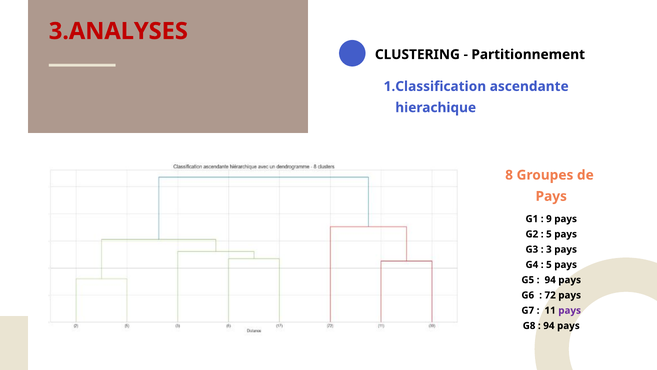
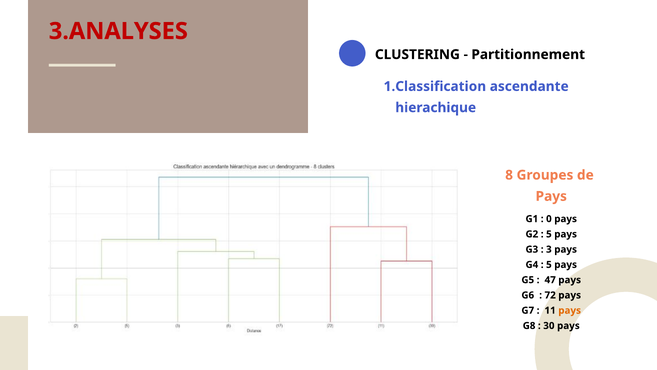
9: 9 -> 0
94 at (550, 280): 94 -> 47
pays at (570, 310) colour: purple -> orange
94 at (549, 325): 94 -> 30
